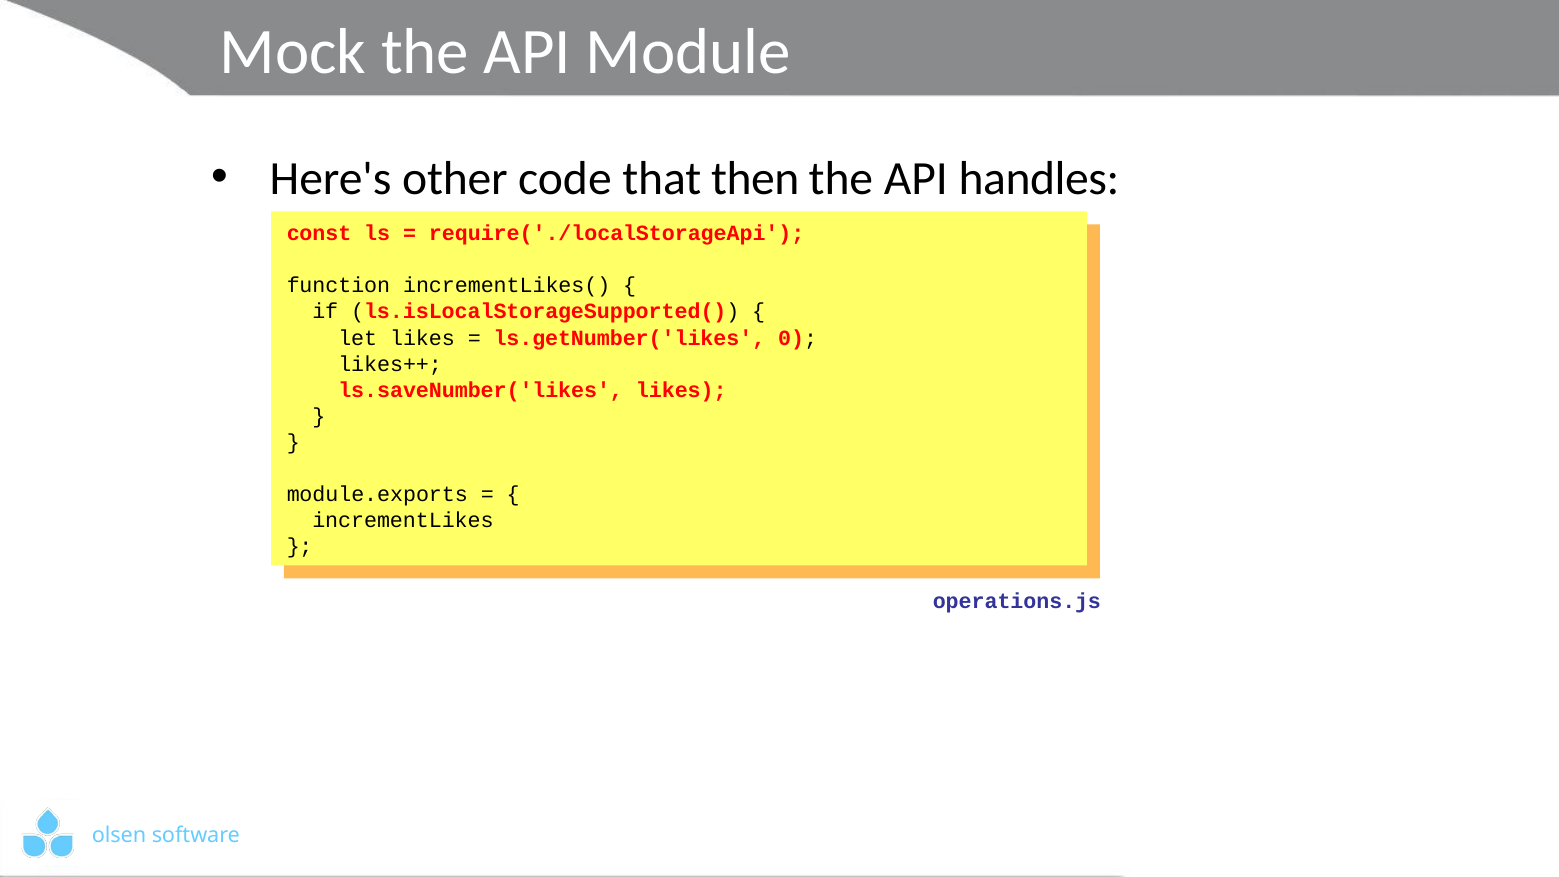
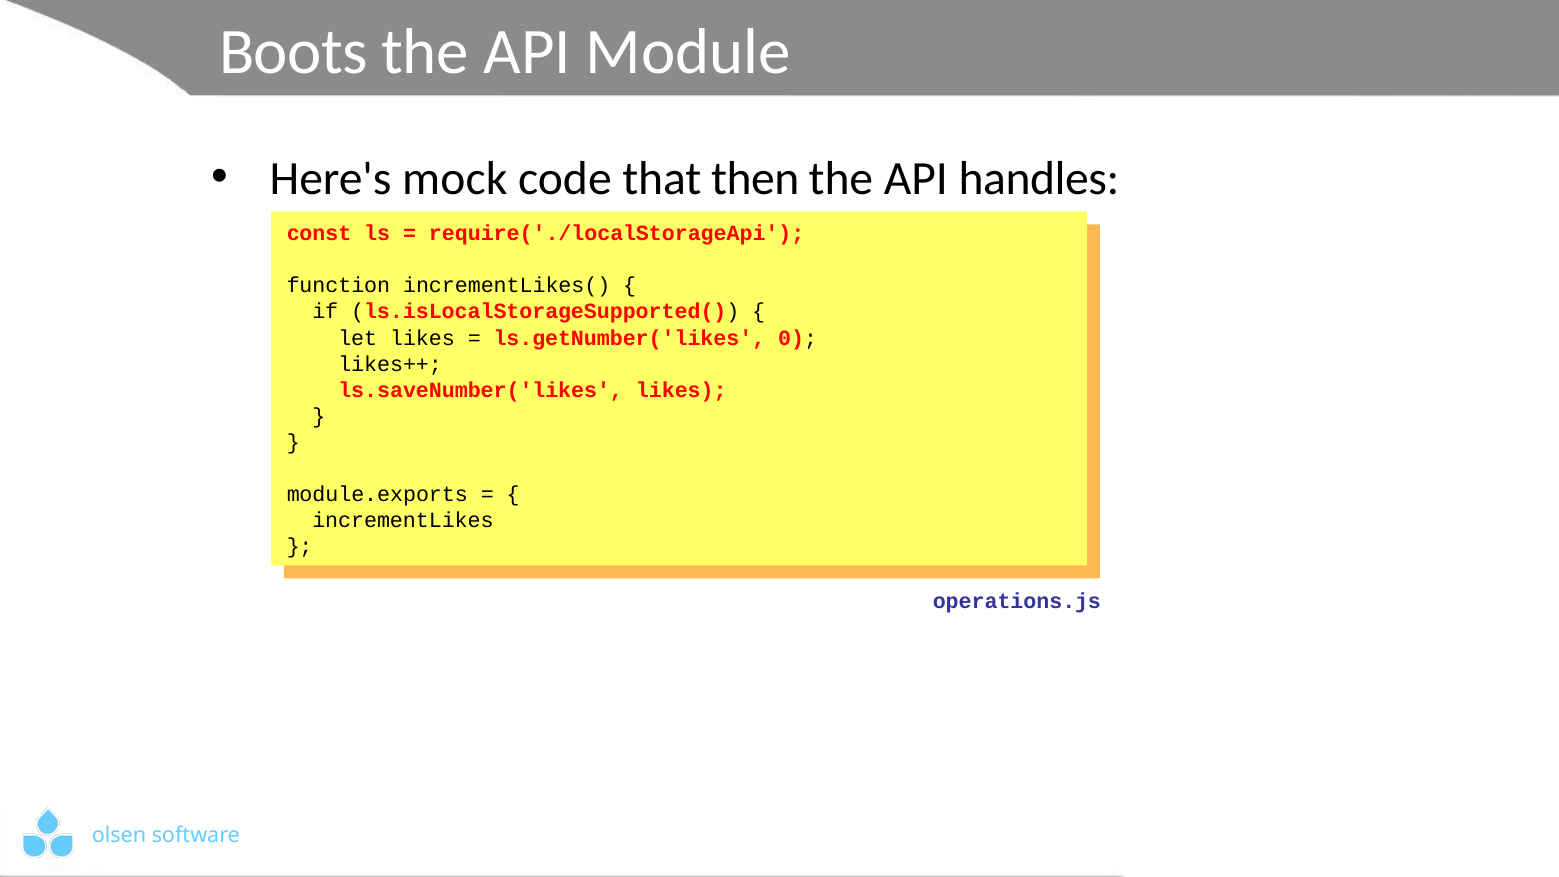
Mock: Mock -> Boots
other: other -> mock
